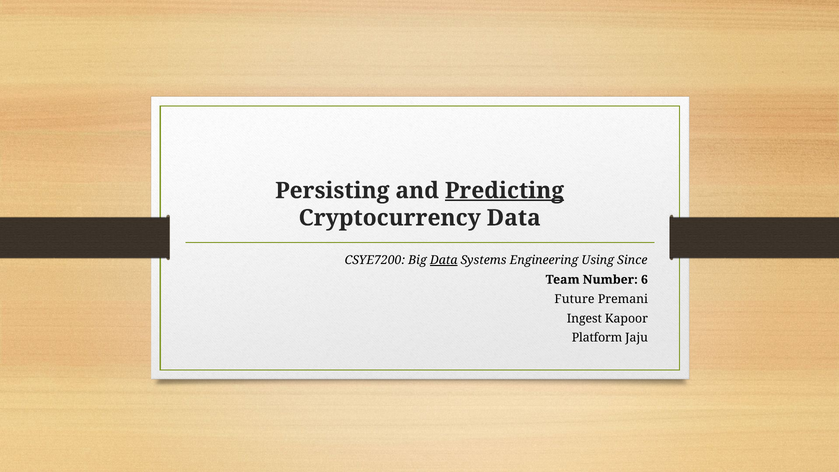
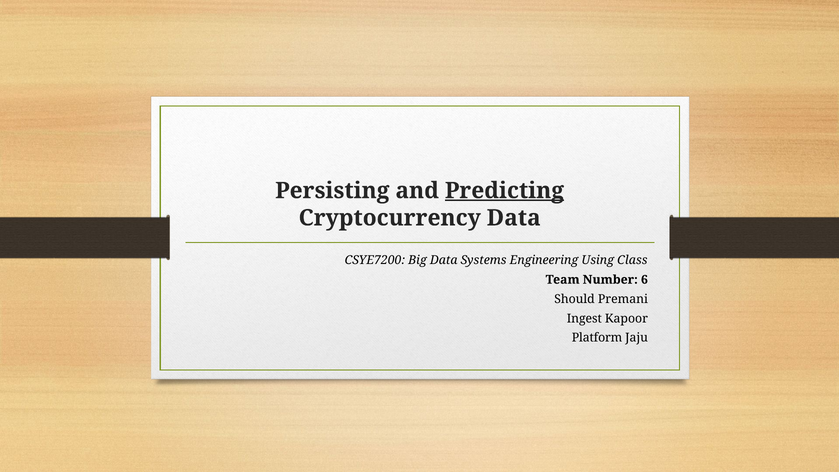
Data at (444, 260) underline: present -> none
Since: Since -> Class
Future: Future -> Should
